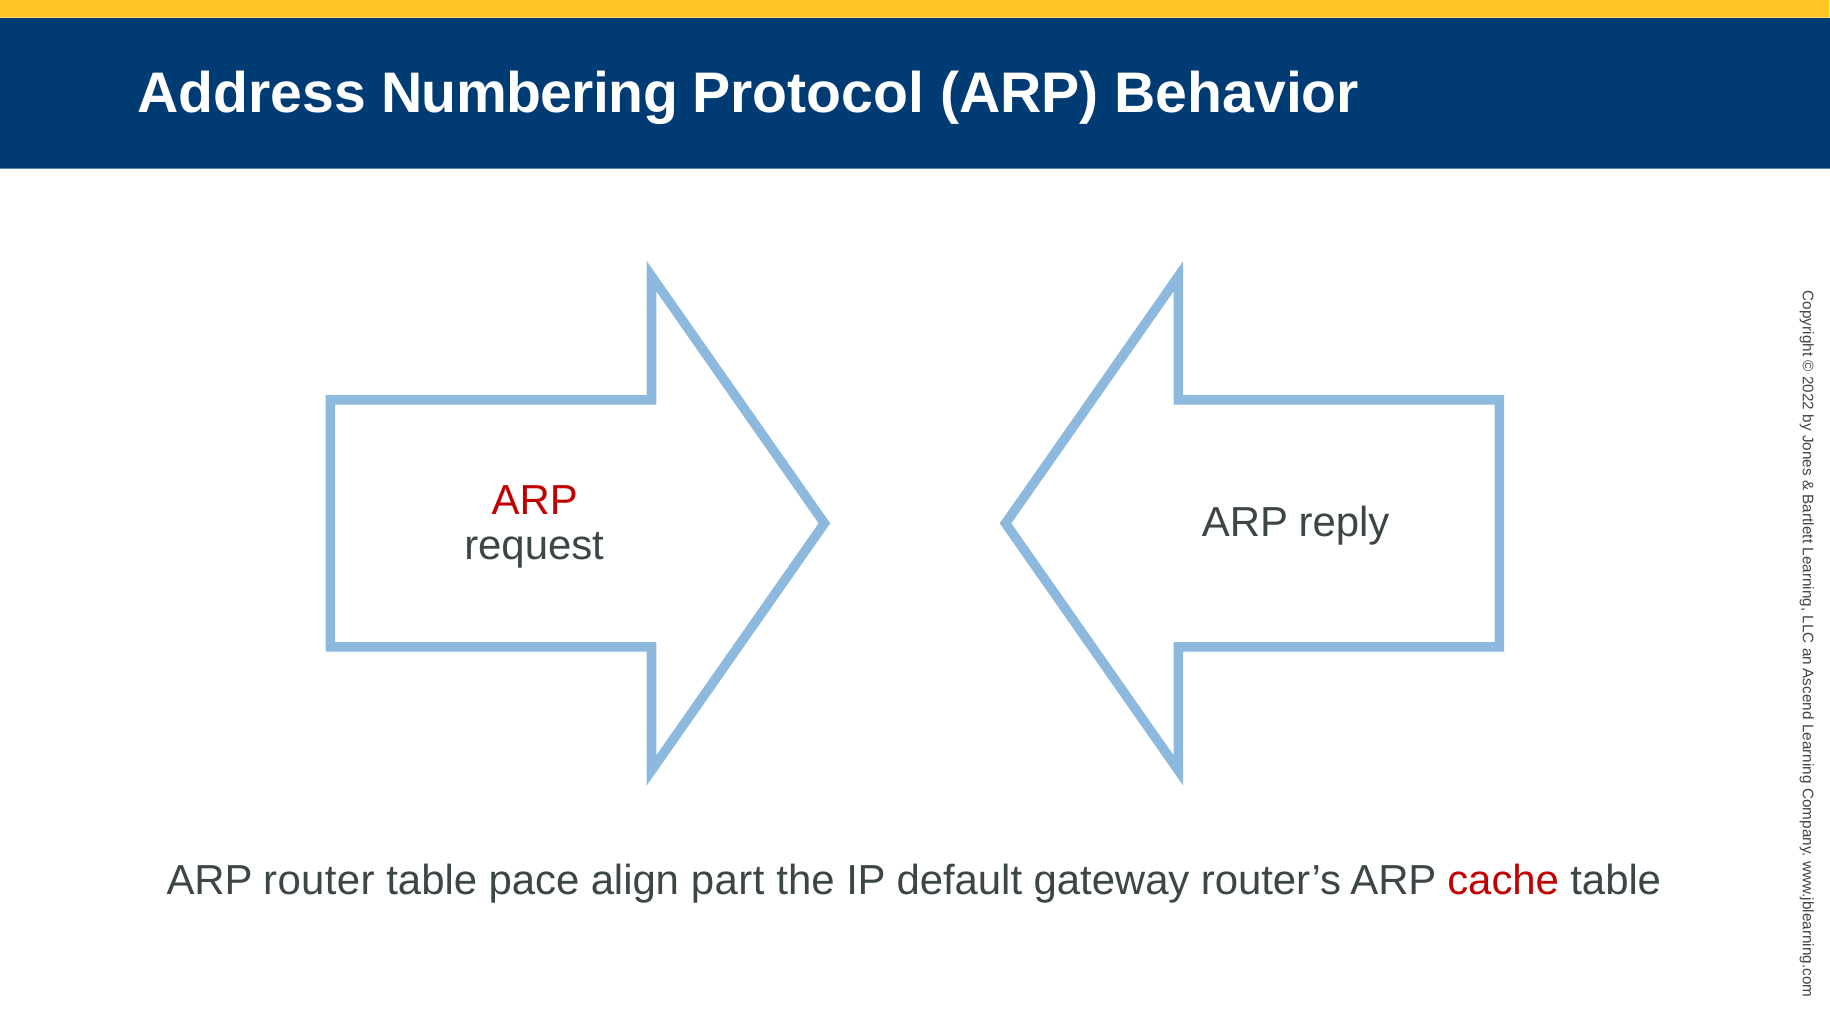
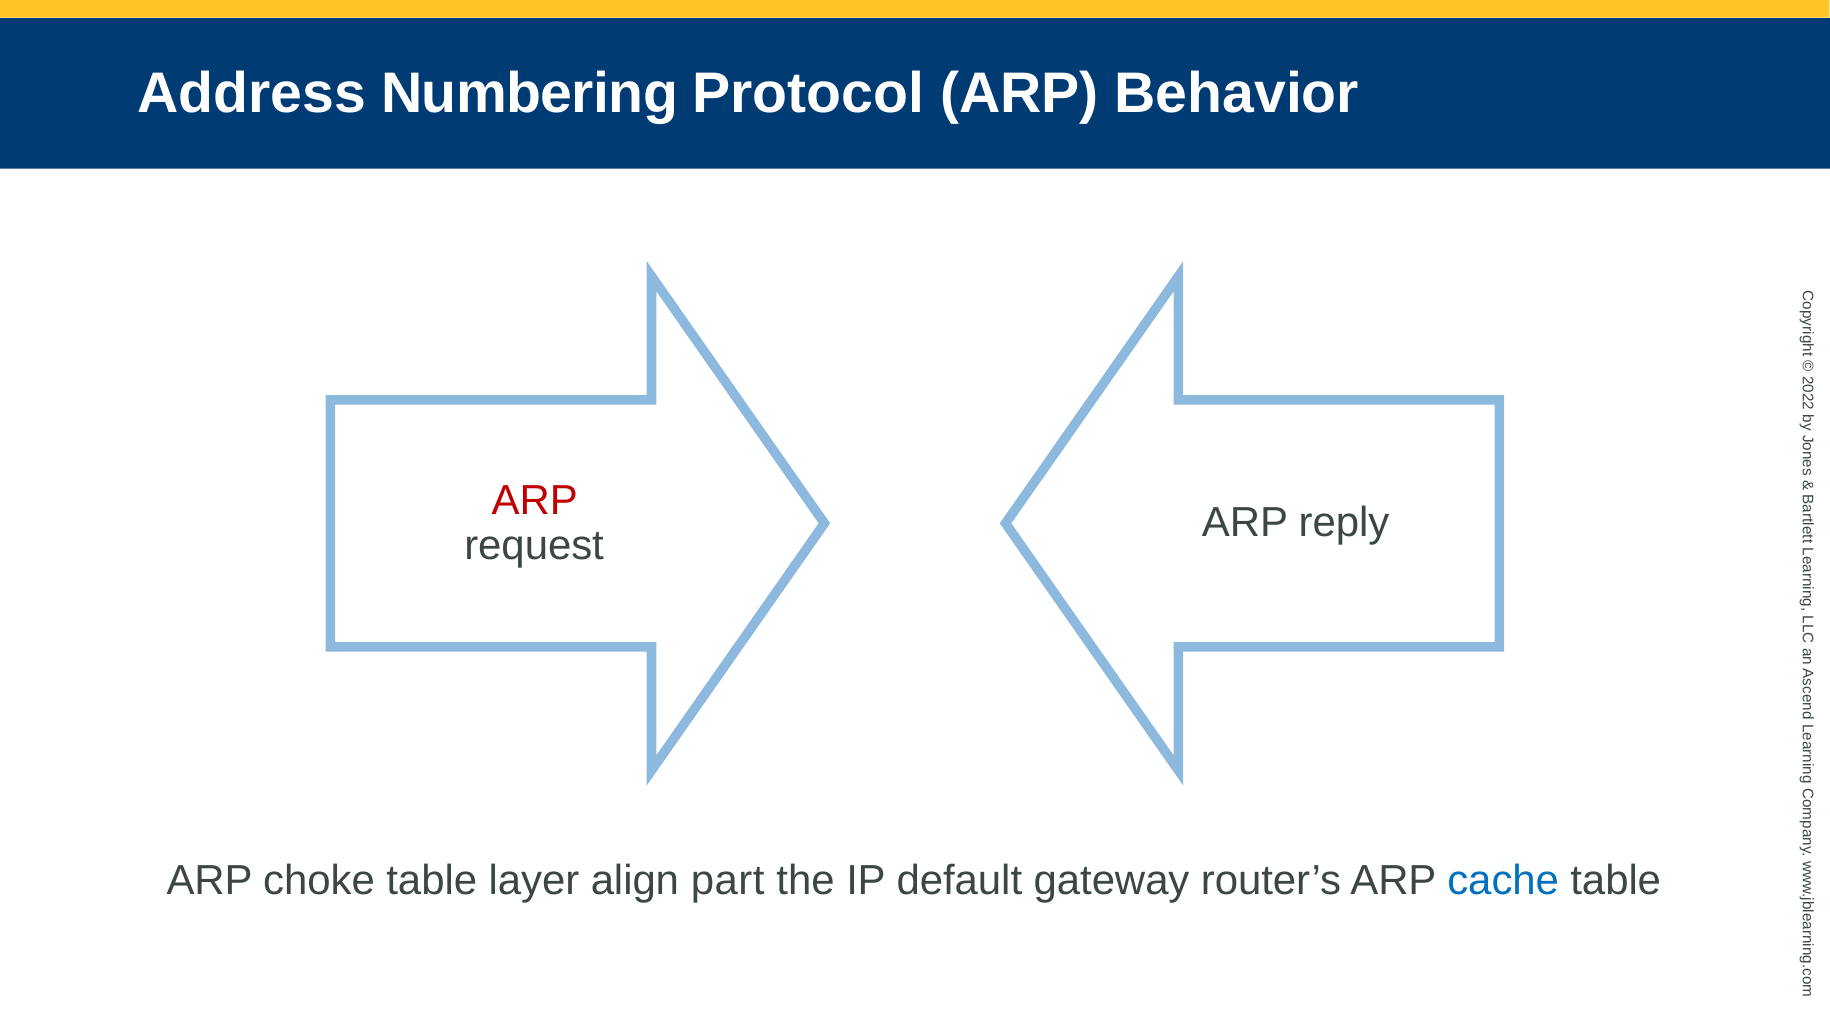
router: router -> choke
pace: pace -> layer
cache colour: red -> blue
